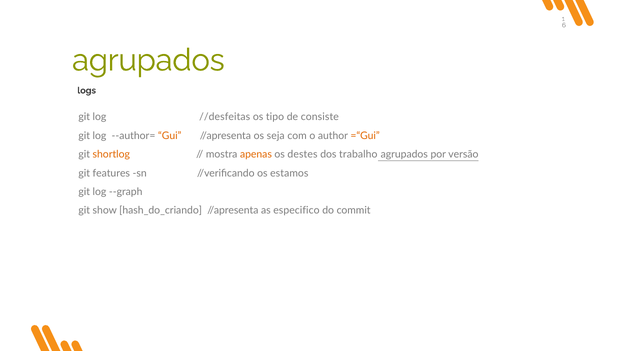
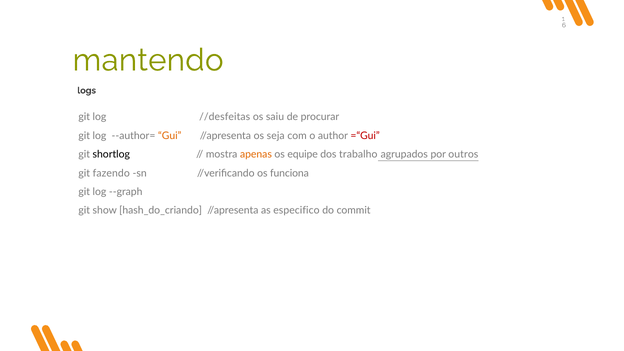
agrupados at (148, 60): agrupados -> mantendo
tipo: tipo -> saiu
consiste: consiste -> procurar
=“Gui colour: orange -> red
shortlog colour: orange -> black
destes: destes -> equipe
versão: versão -> outros
features: features -> fazendo
estamos: estamos -> funciona
